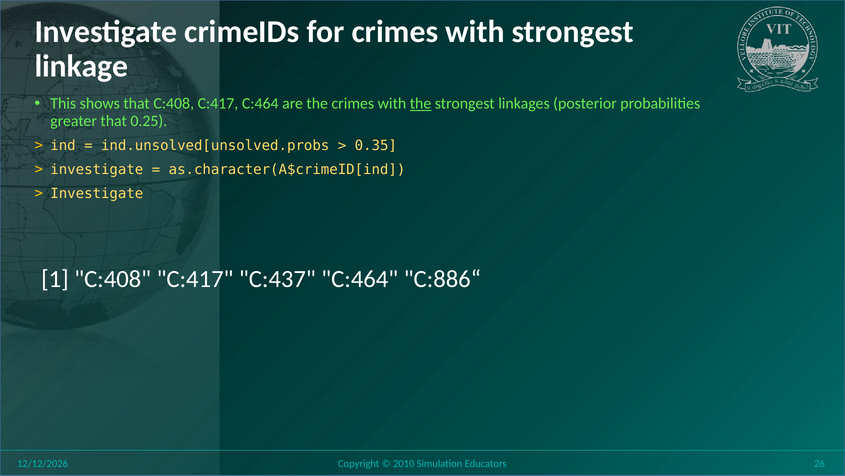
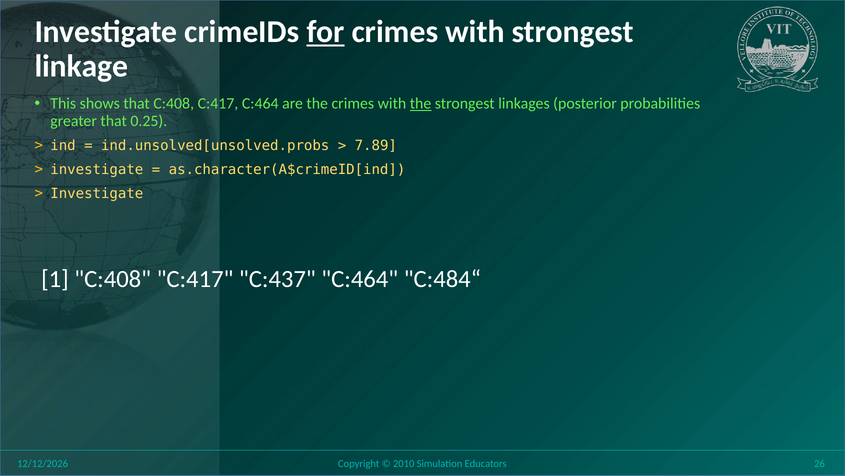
for underline: none -> present
0.35: 0.35 -> 7.89
C:886“: C:886“ -> C:484“
